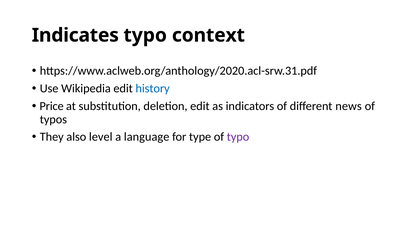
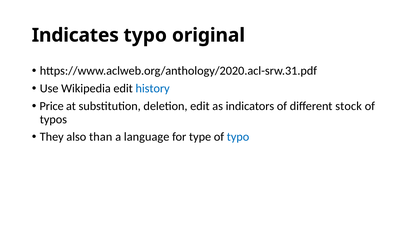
context: context -> original
news: news -> stock
level: level -> than
typo at (238, 137) colour: purple -> blue
